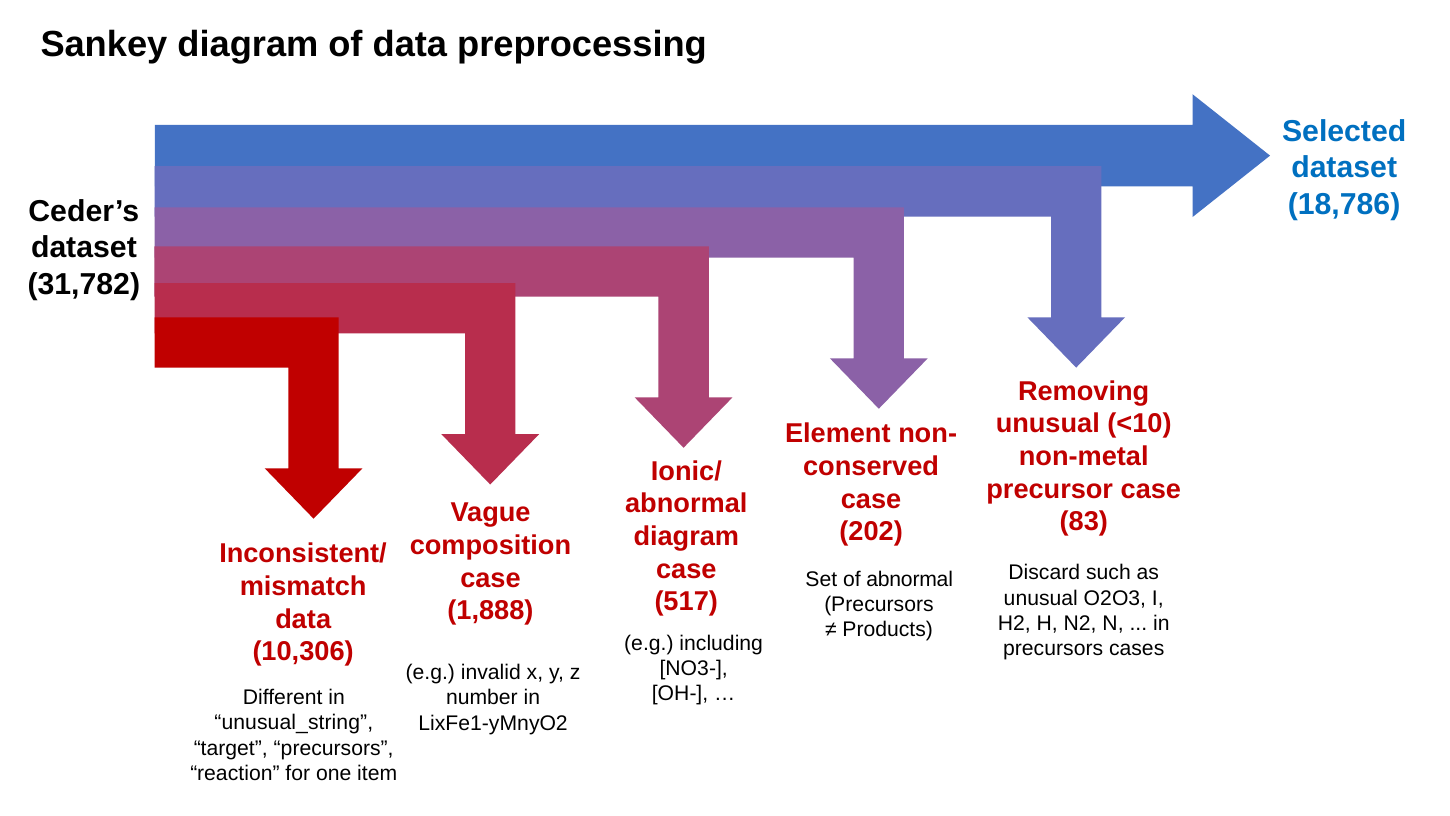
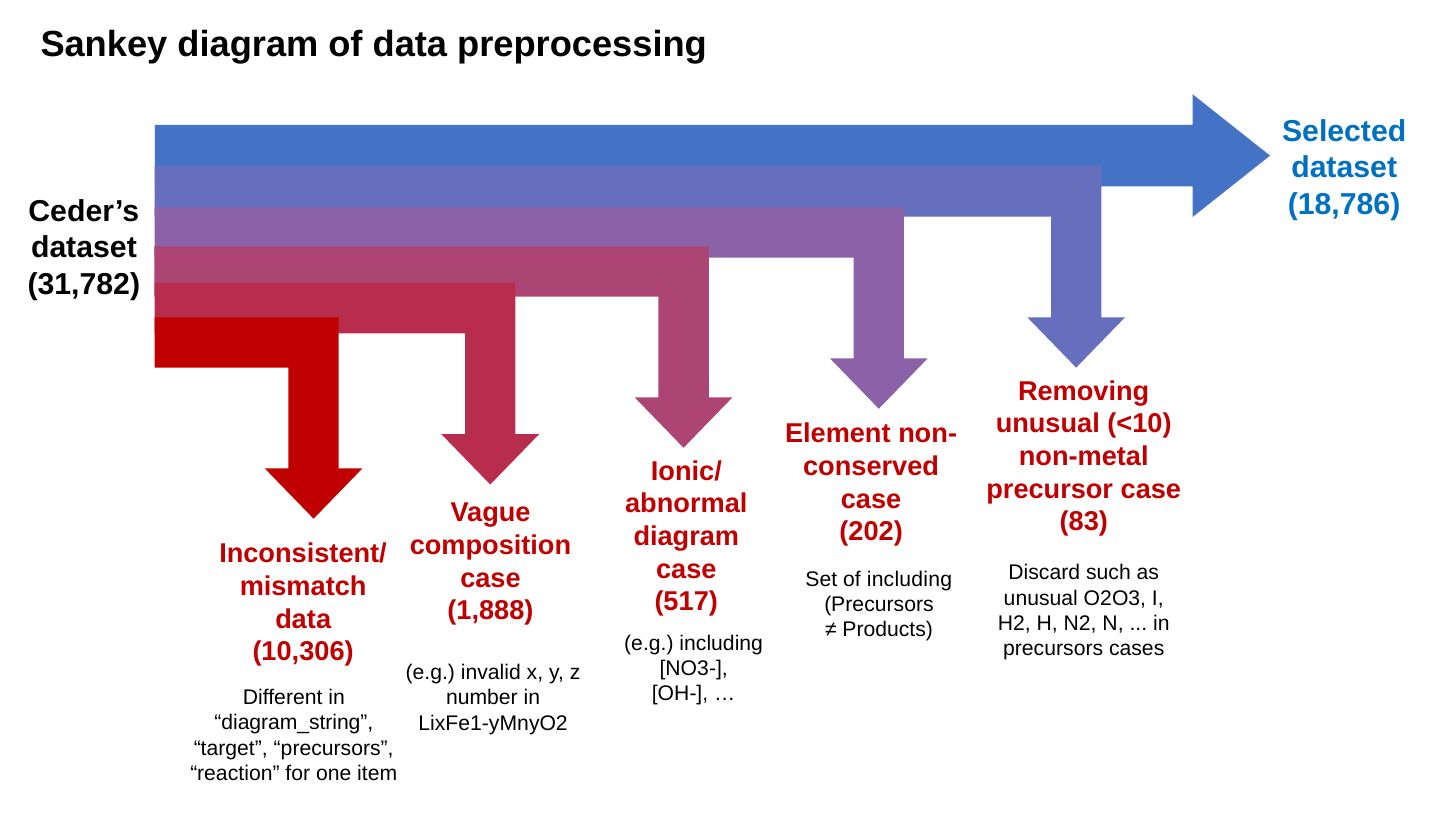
of abnormal: abnormal -> including
unusual_string: unusual_string -> diagram_string
